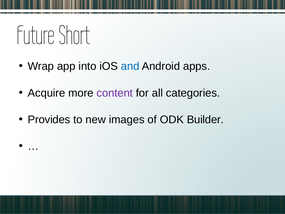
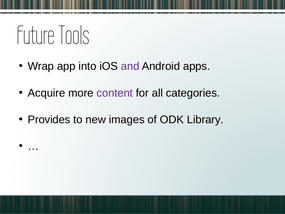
Short: Short -> Tools
and colour: blue -> purple
Builder: Builder -> Library
